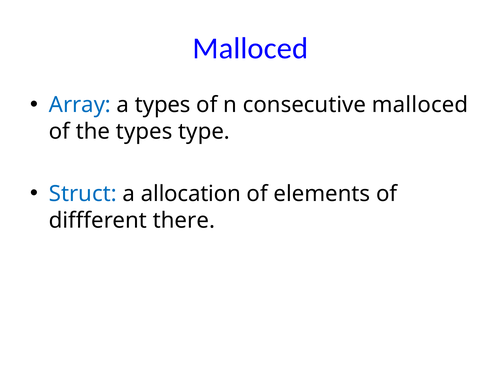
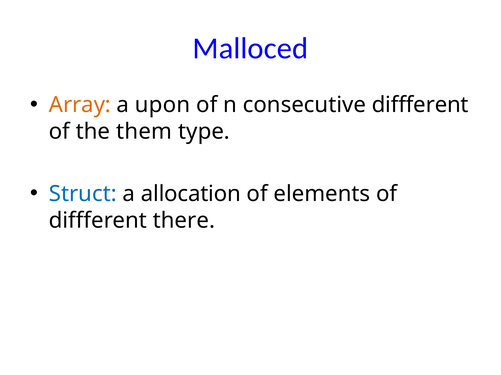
Array colour: blue -> orange
a types: types -> upon
consecutive malloced: malloced -> diffferent
the types: types -> them
